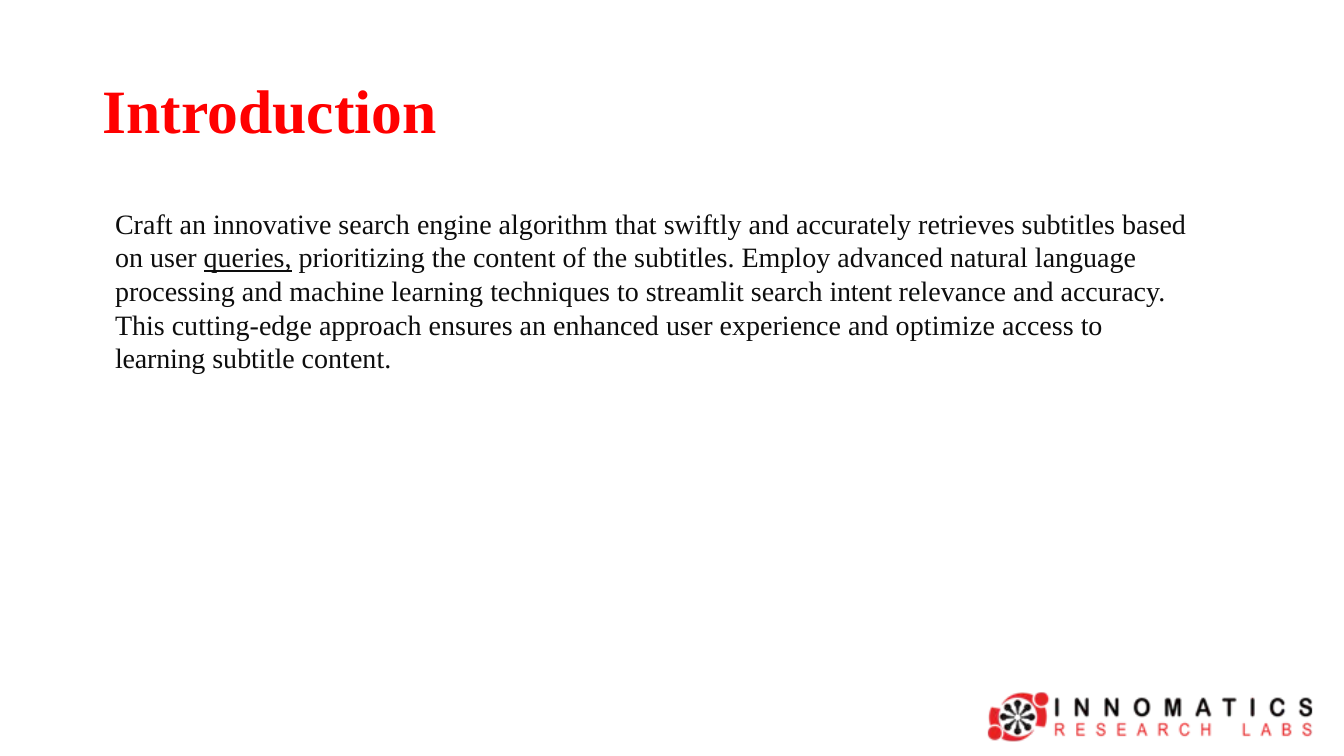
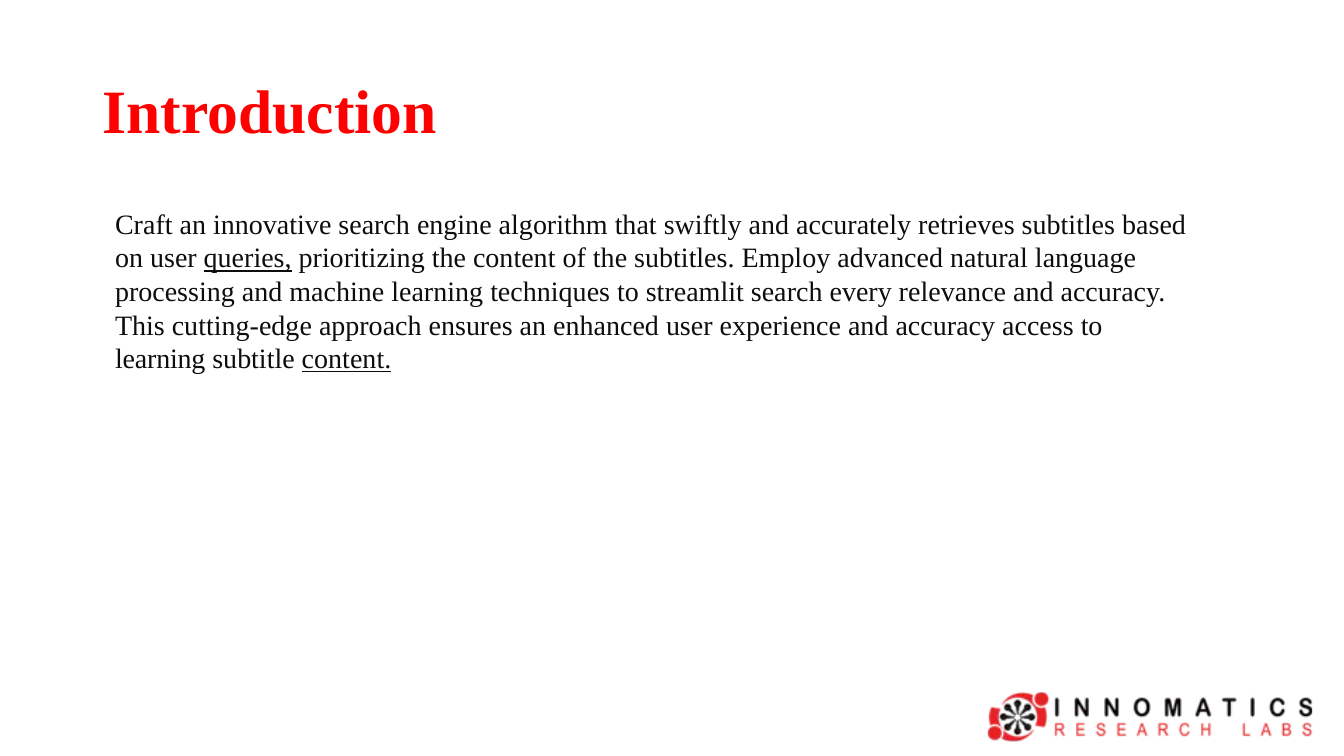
intent: intent -> every
experience and optimize: optimize -> accuracy
content at (347, 360) underline: none -> present
